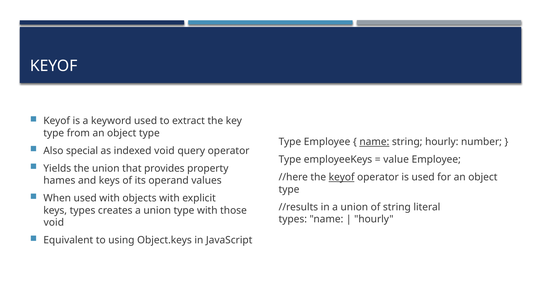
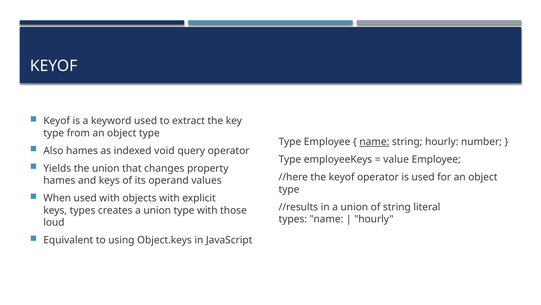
Also special: special -> hames
provides: provides -> changes
keyof at (342, 177) underline: present -> none
void at (54, 222): void -> loud
